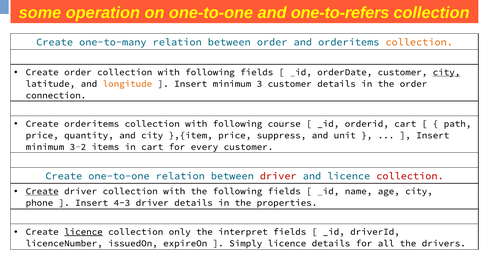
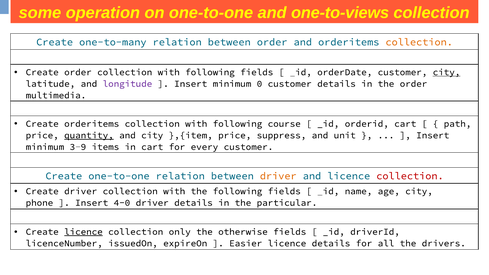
one-to-refers: one-to-refers -> one-to-views
longitude colour: orange -> purple
3: 3 -> 0
connection: connection -> multimedia
quantity underline: none -> present
3-2: 3-2 -> 3-9
driver at (278, 176) colour: red -> orange
Create at (42, 191) underline: present -> none
4-3: 4-3 -> 4-0
properties: properties -> particular
interpret: interpret -> otherwise
Simply: Simply -> Easier
